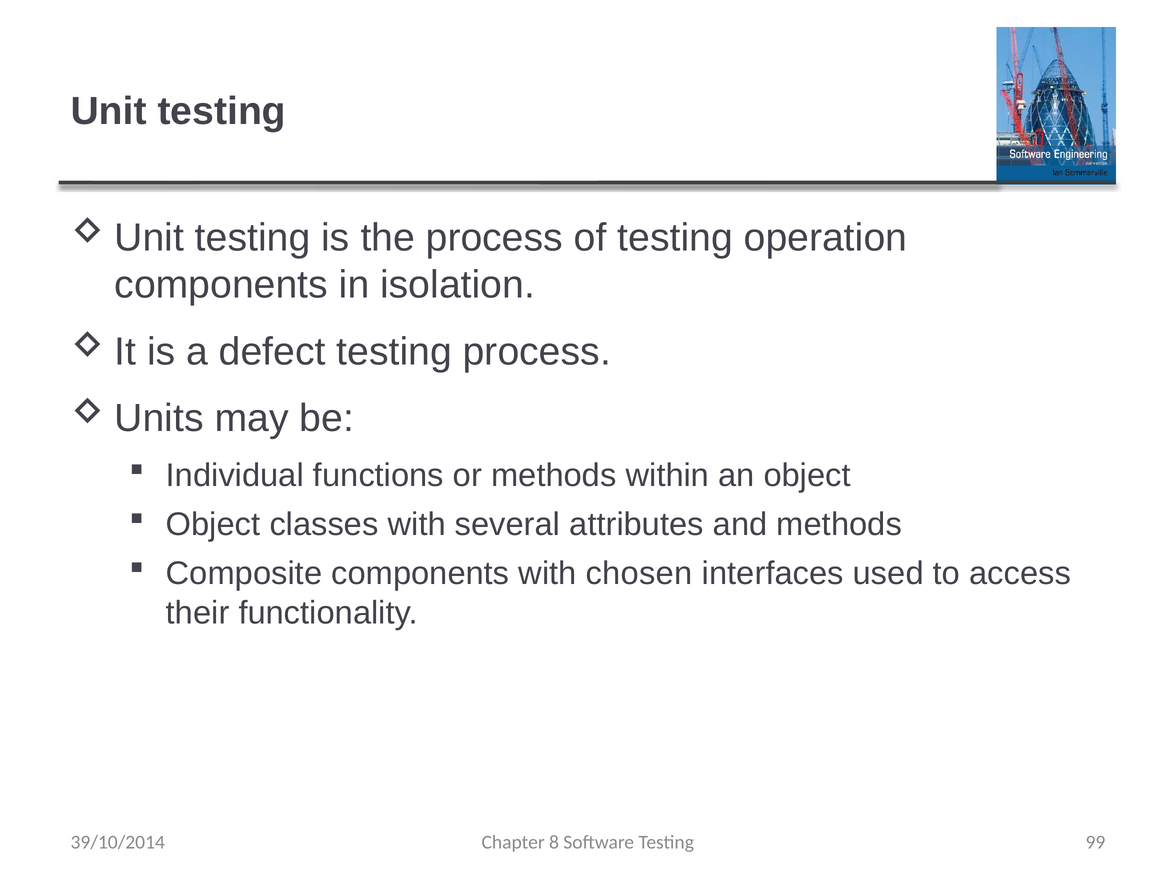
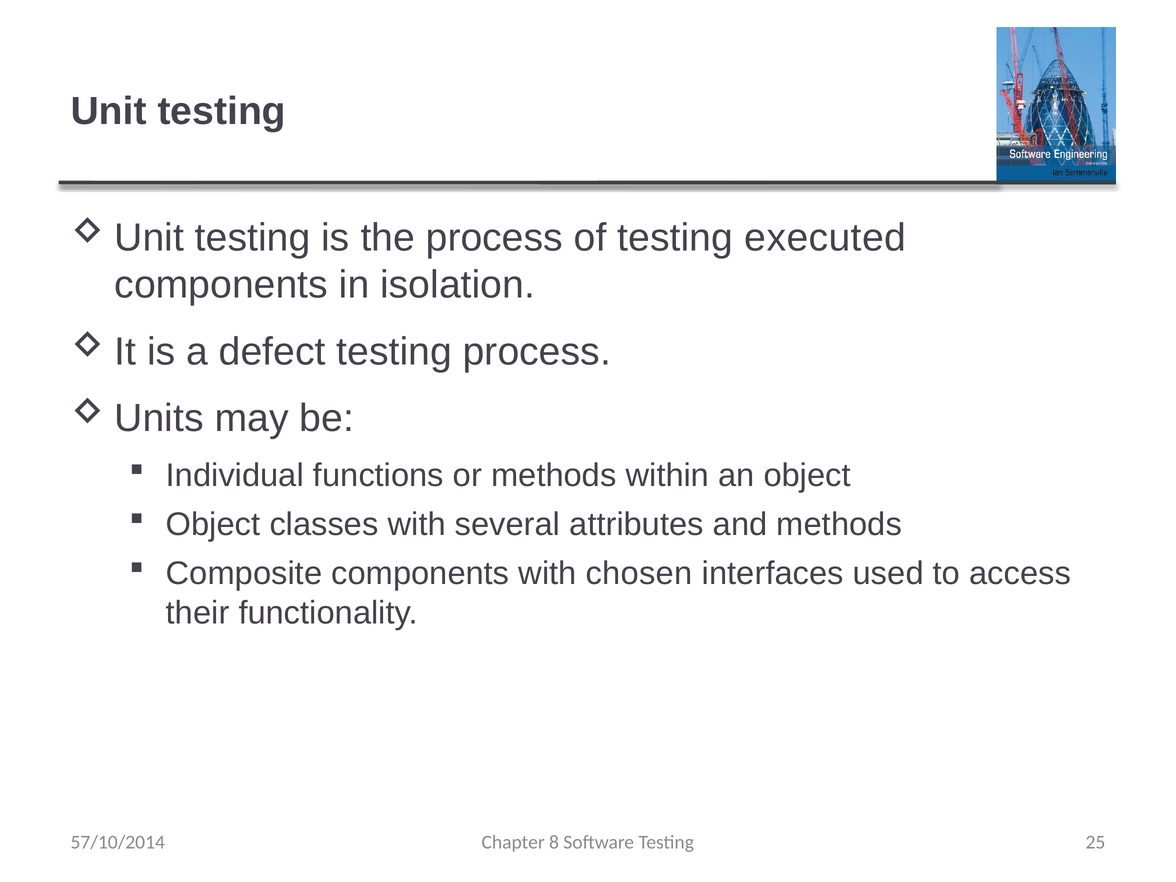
operation: operation -> executed
99: 99 -> 25
39/10/2014: 39/10/2014 -> 57/10/2014
